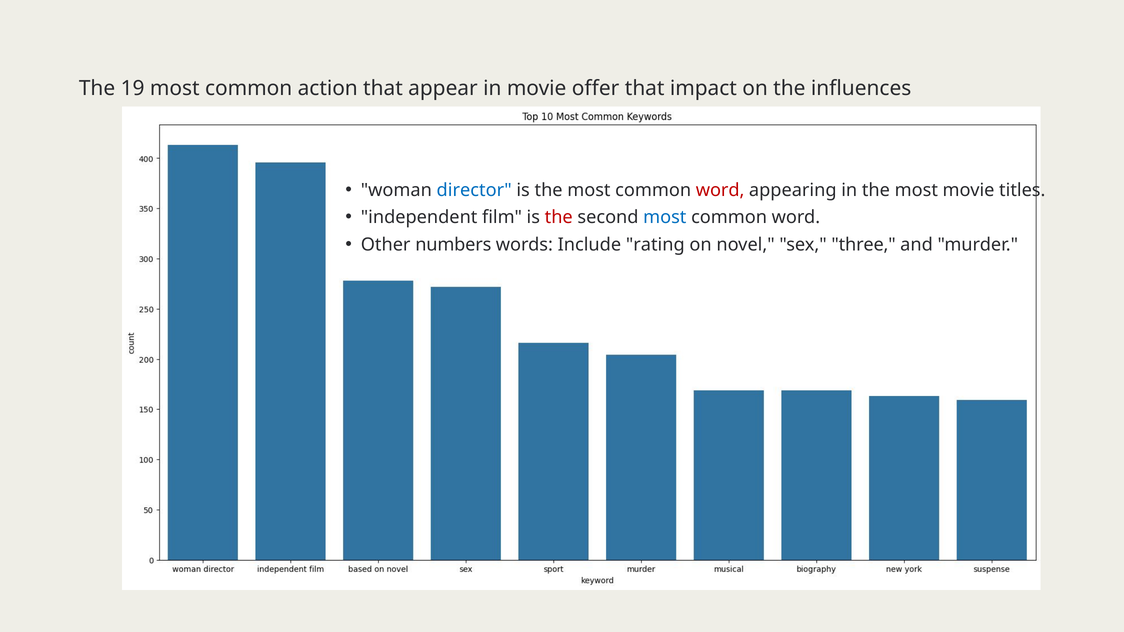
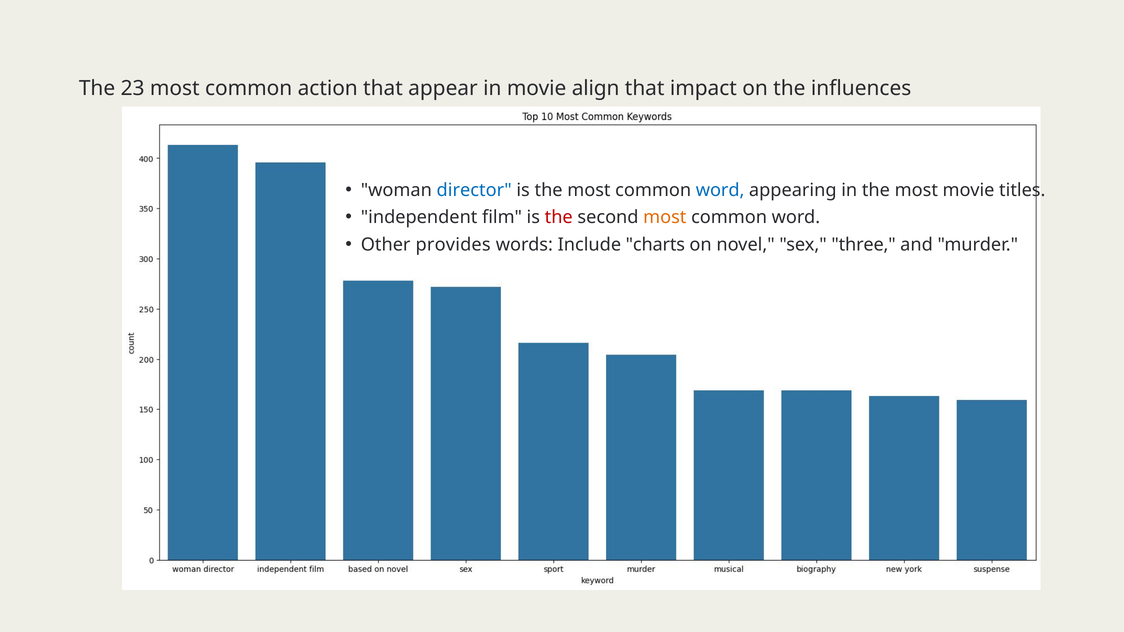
19: 19 -> 23
offer: offer -> align
word at (720, 190) colour: red -> blue
most at (665, 218) colour: blue -> orange
numbers: numbers -> provides
rating: rating -> charts
